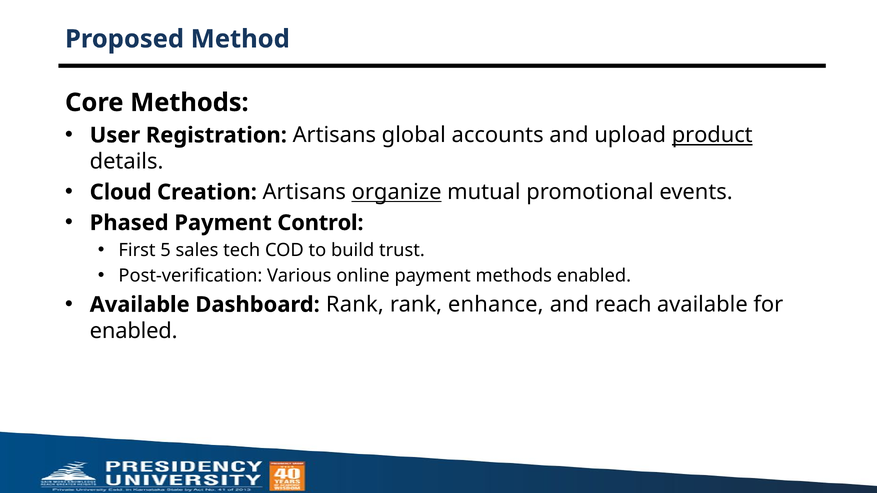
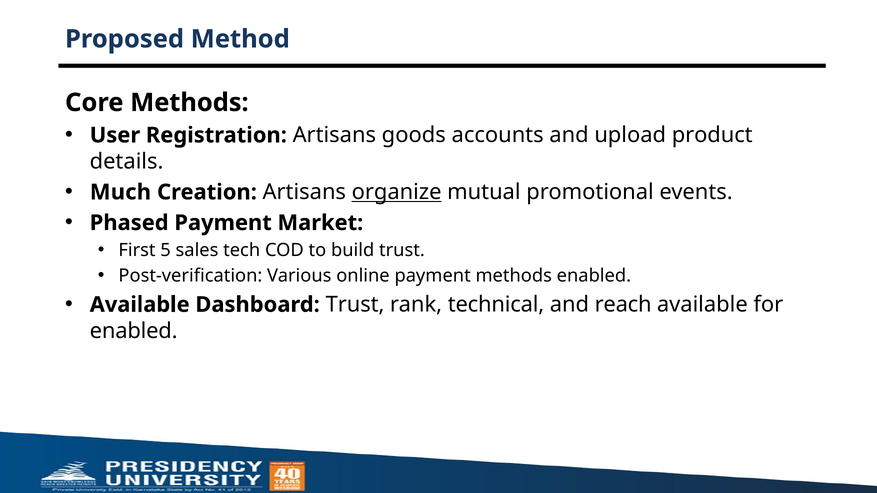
global: global -> goods
product underline: present -> none
Cloud: Cloud -> Much
Control: Control -> Market
Dashboard Rank: Rank -> Trust
enhance: enhance -> technical
